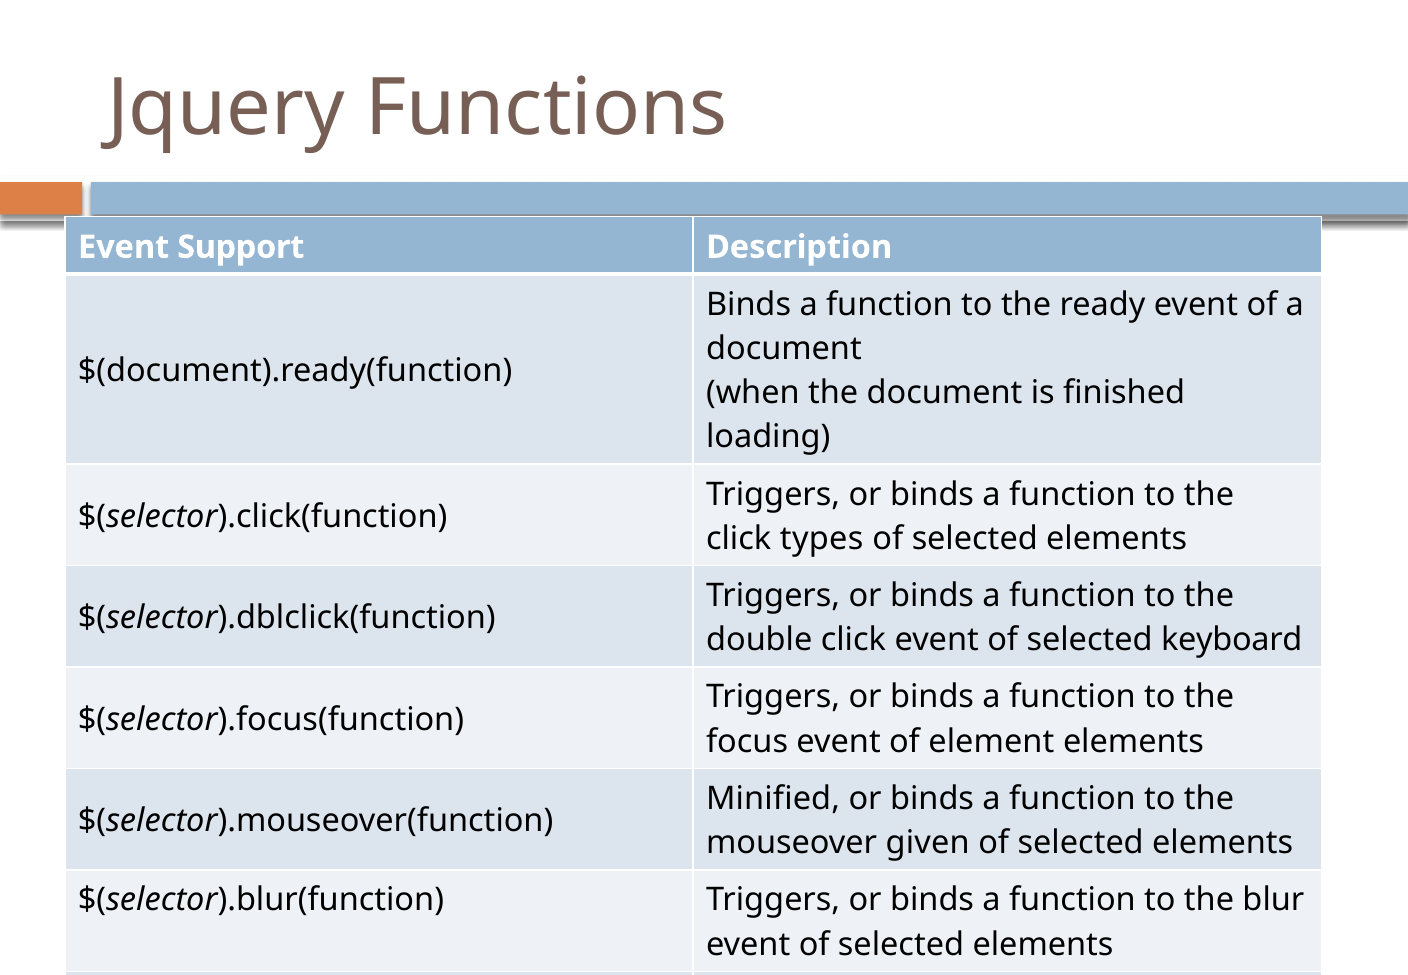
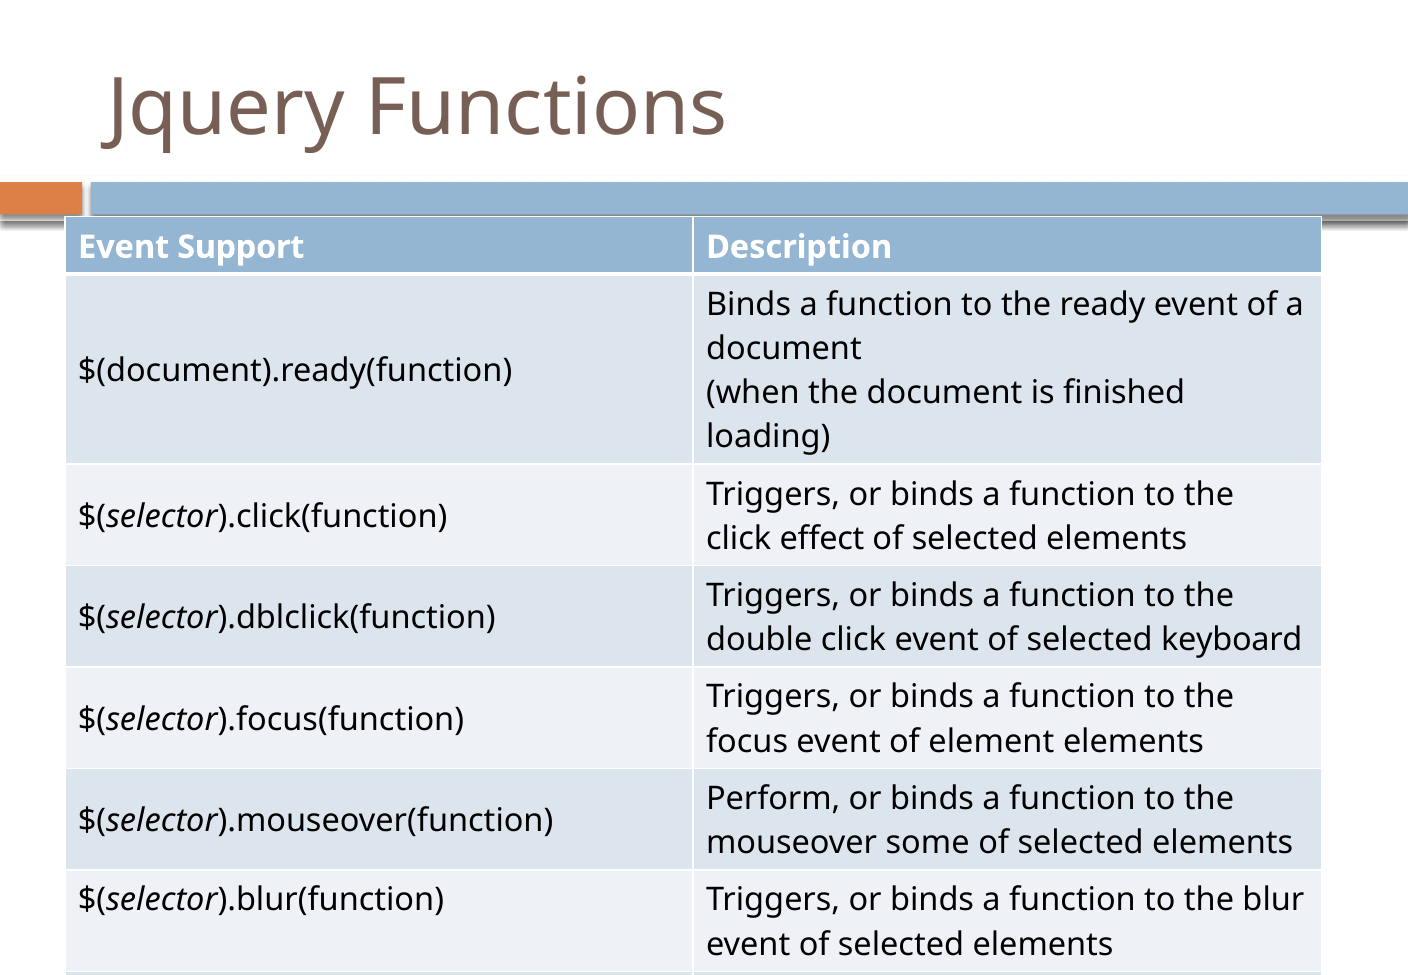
types: types -> effect
Minified: Minified -> Perform
given: given -> some
